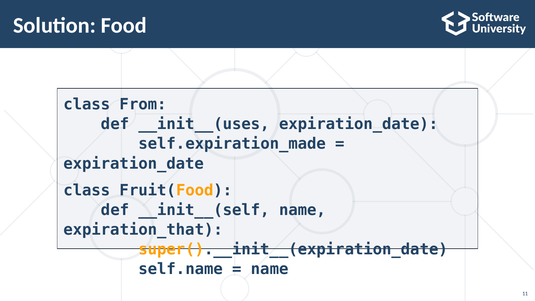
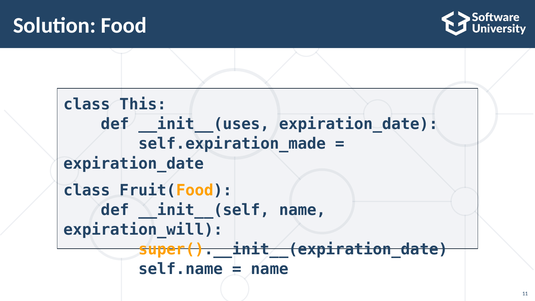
From: From -> This
expiration_that: expiration_that -> expiration_will
